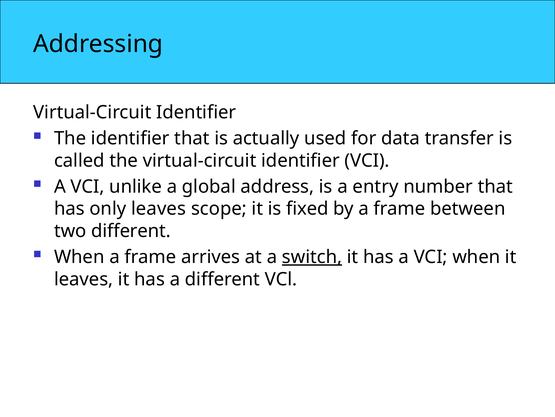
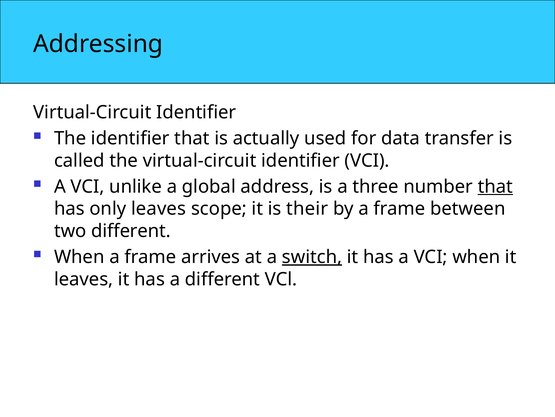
entry: entry -> three
that at (495, 186) underline: none -> present
fixed: fixed -> their
